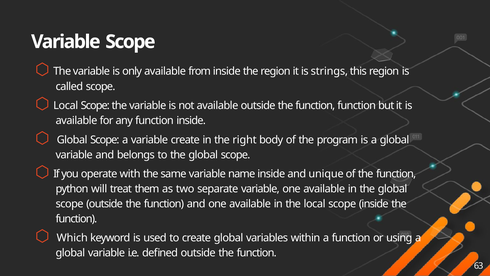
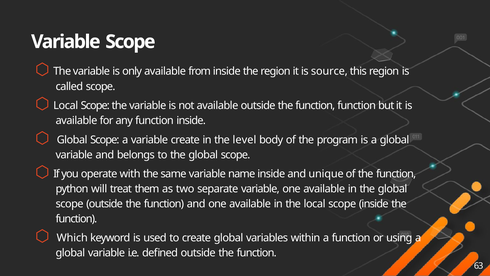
strings: strings -> source
right: right -> level
